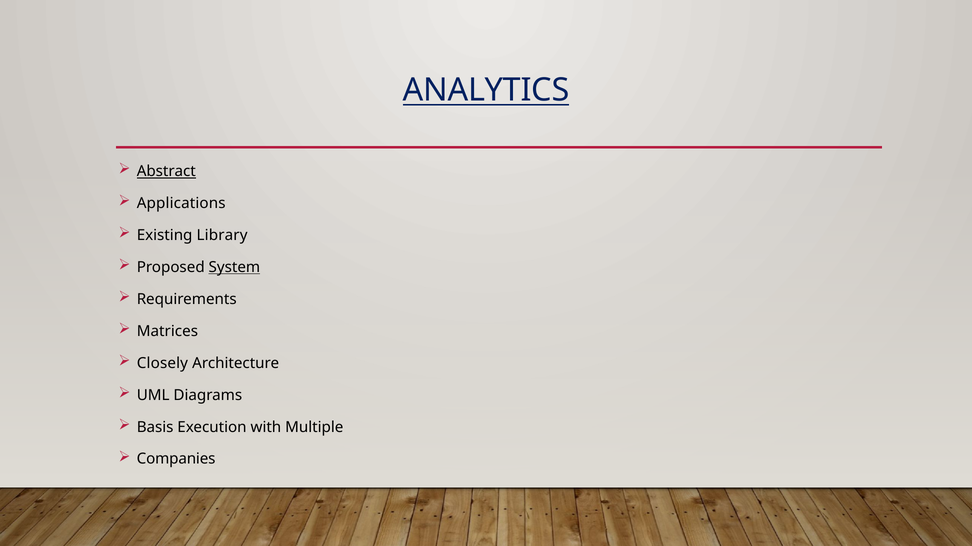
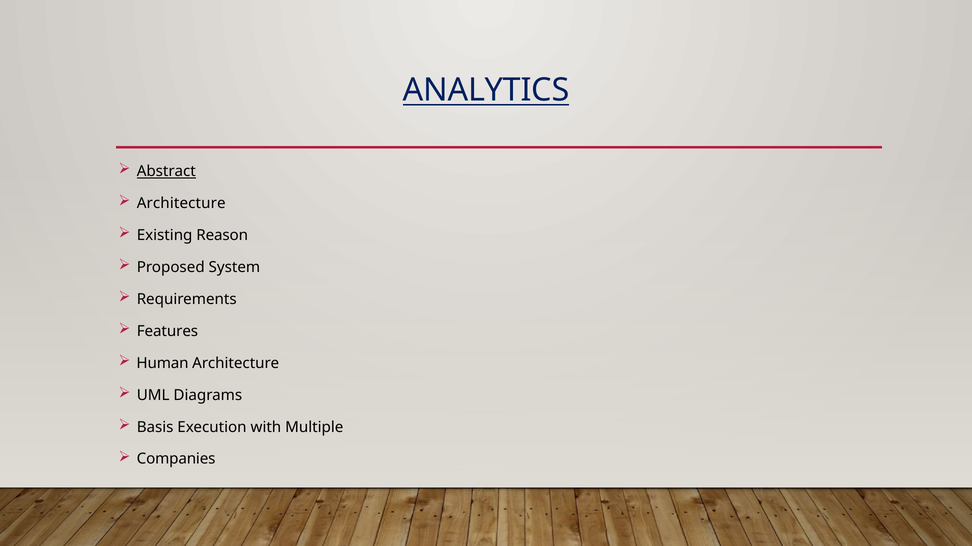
Applications at (181, 204): Applications -> Architecture
Library: Library -> Reason
System underline: present -> none
Matrices: Matrices -> Features
Closely: Closely -> Human
